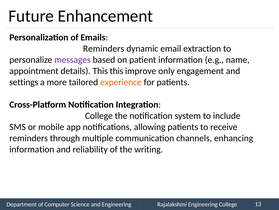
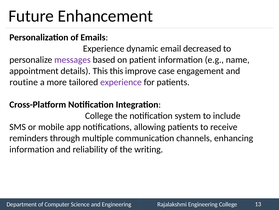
Reminders at (104, 48): Reminders -> Experience
extraction: extraction -> decreased
only: only -> case
settings: settings -> routine
experience at (121, 82) colour: orange -> purple
